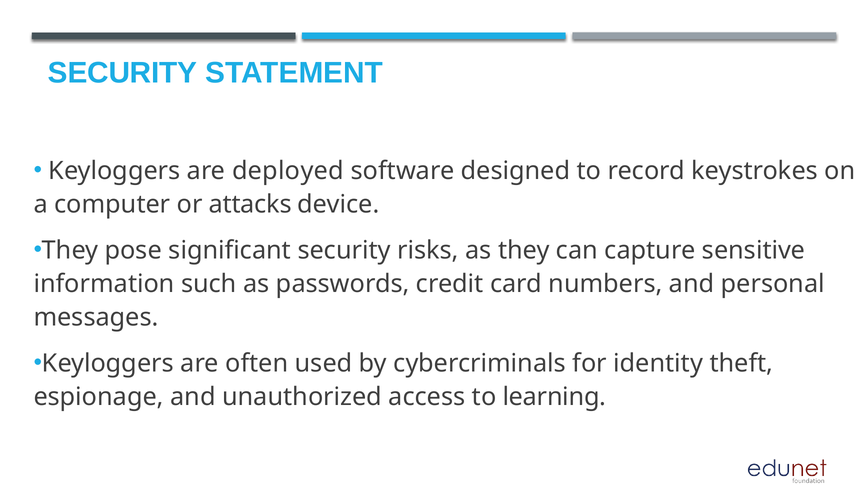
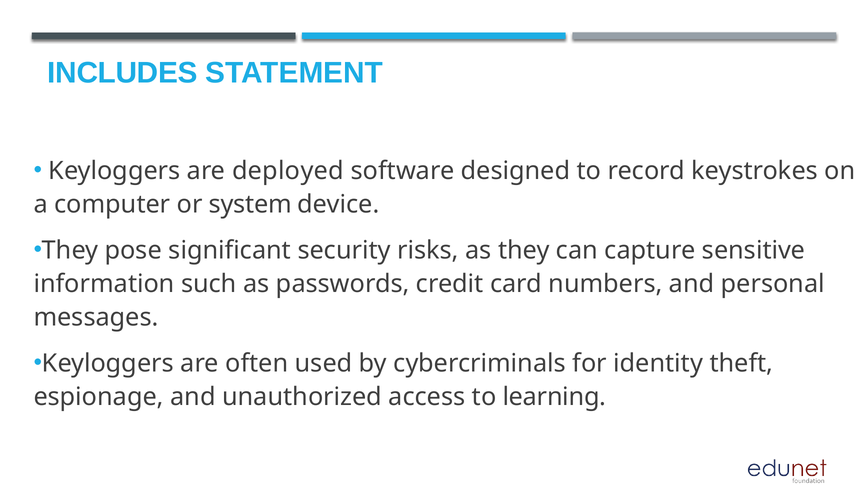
SECURITY at (122, 73): SECURITY -> INCLUDES
attacks: attacks -> system
